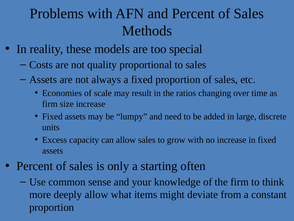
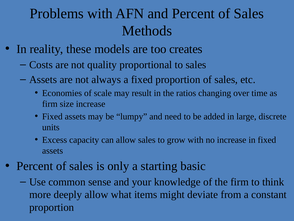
special: special -> creates
often: often -> basic
